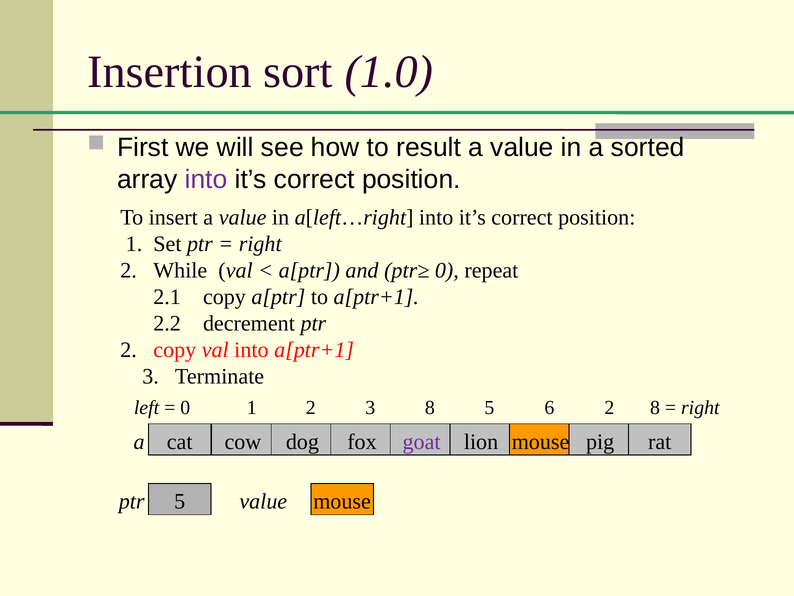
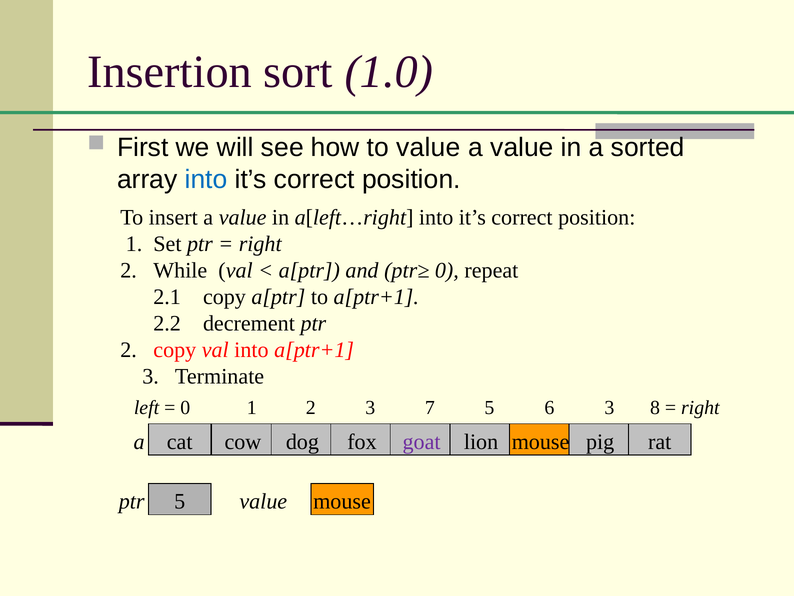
to result: result -> value
into at (206, 179) colour: purple -> blue
3 8: 8 -> 7
6 2: 2 -> 3
